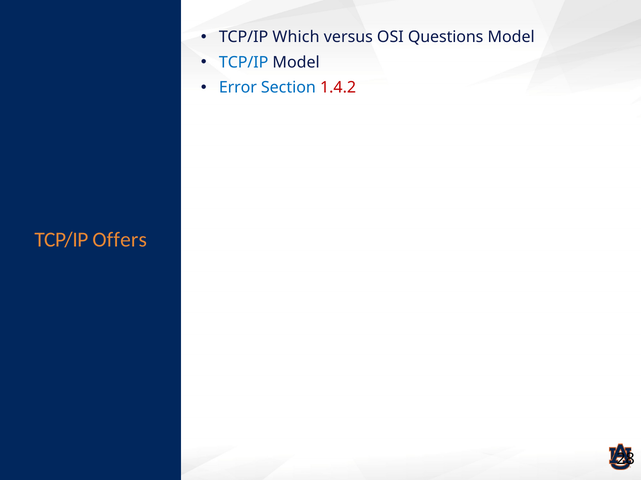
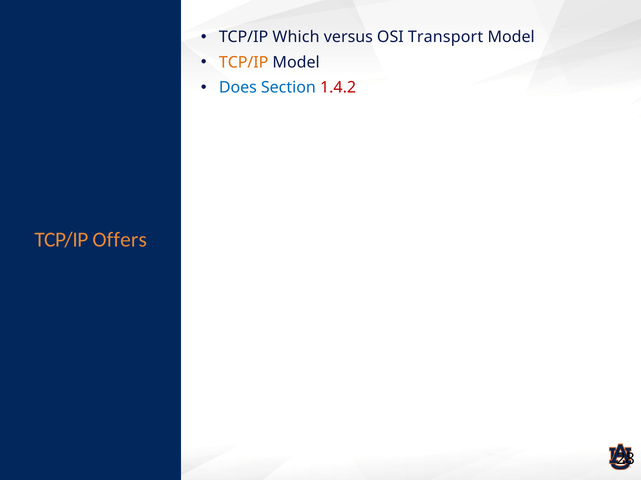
Questions: Questions -> Transport
TCP/IP at (244, 62) colour: blue -> orange
Error: Error -> Does
